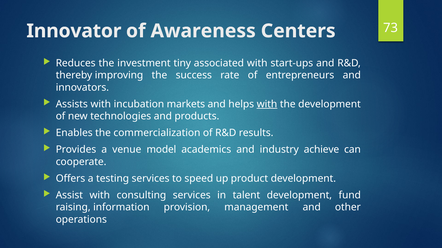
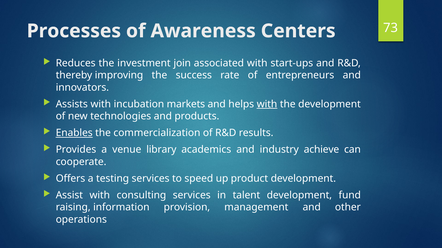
Innovator: Innovator -> Processes
tiny: tiny -> join
Enables underline: none -> present
model: model -> library
